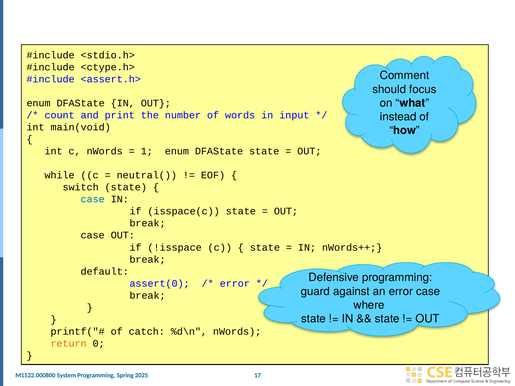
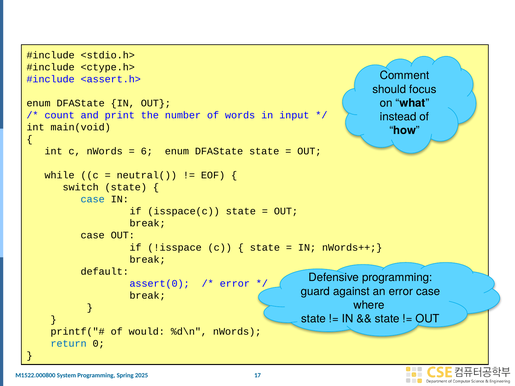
1: 1 -> 6
catch: catch -> would
return colour: orange -> blue
